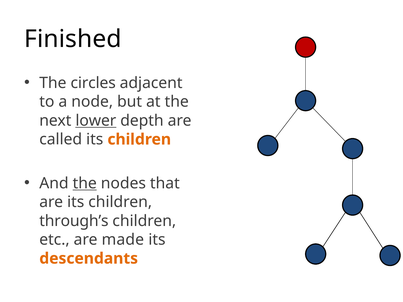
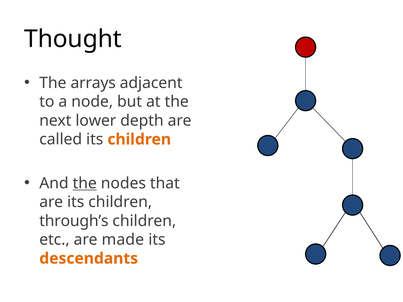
Finished: Finished -> Thought
circles: circles -> arrays
lower underline: present -> none
